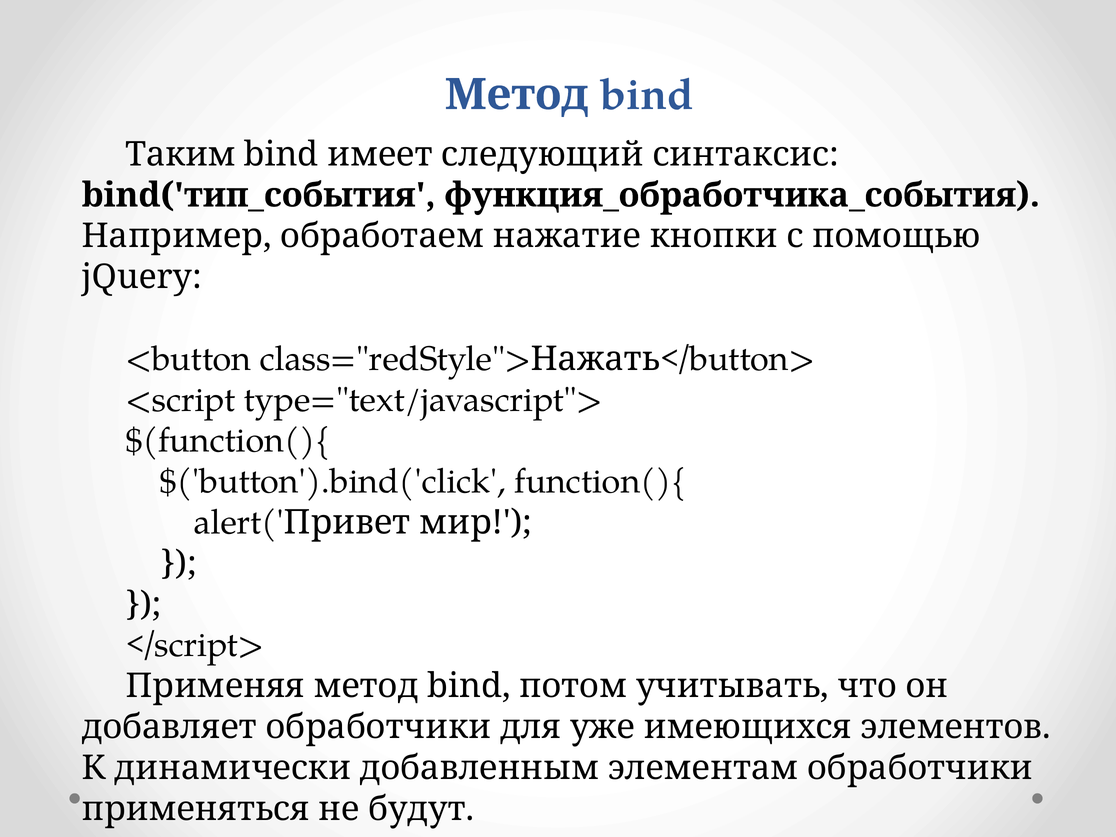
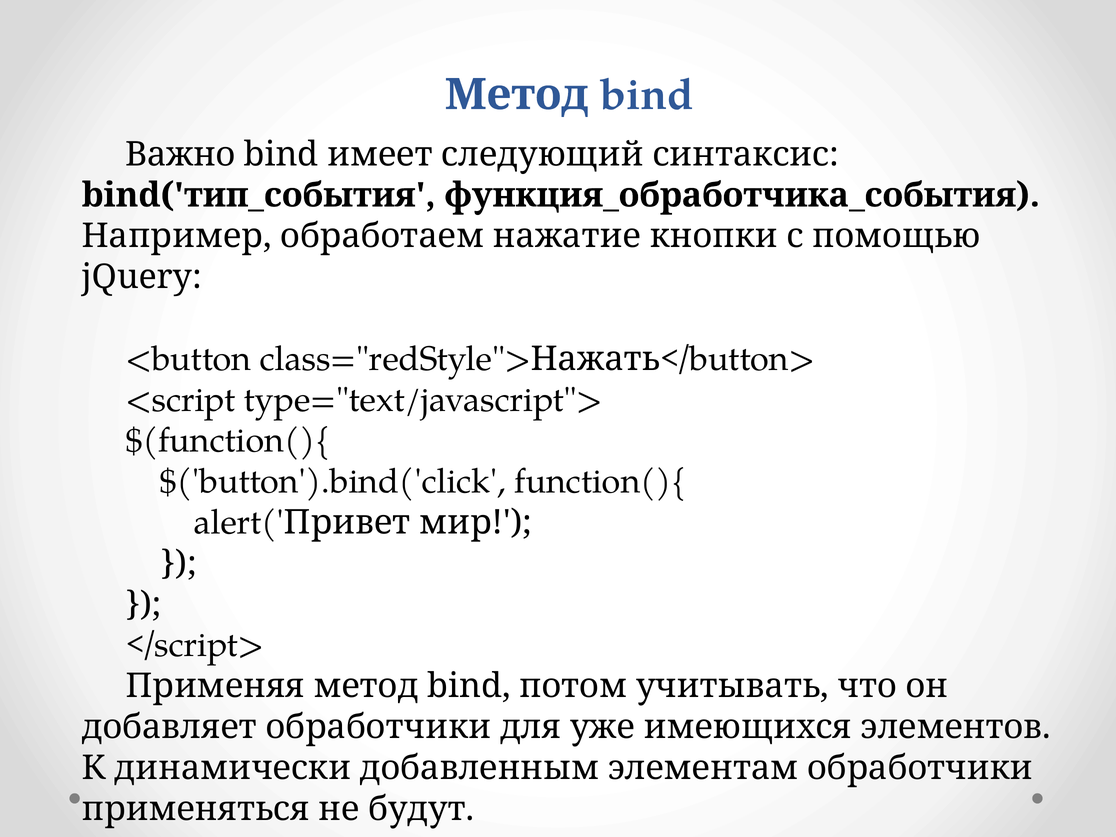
Таким: Таким -> Важно
